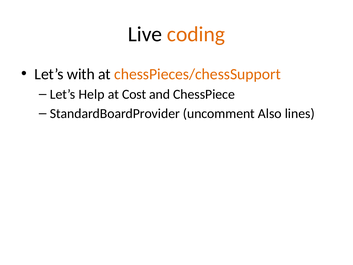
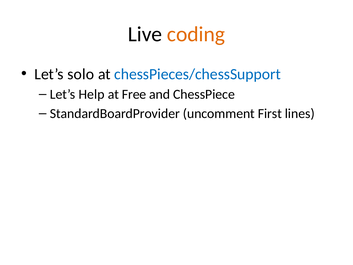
with: with -> solo
chessPieces/chessSupport colour: orange -> blue
Cost: Cost -> Free
Also: Also -> First
